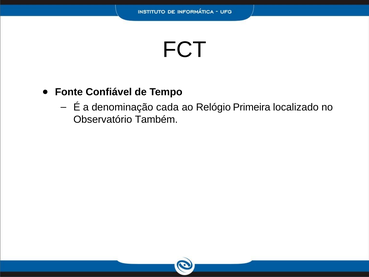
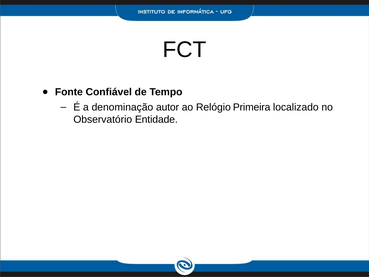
cada: cada -> autor
Também: Também -> Entidade
